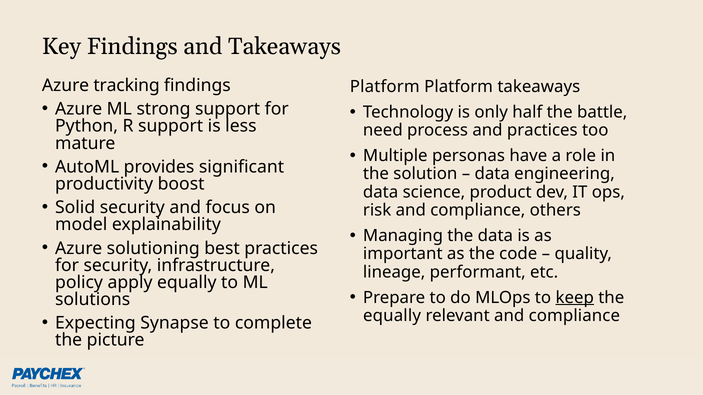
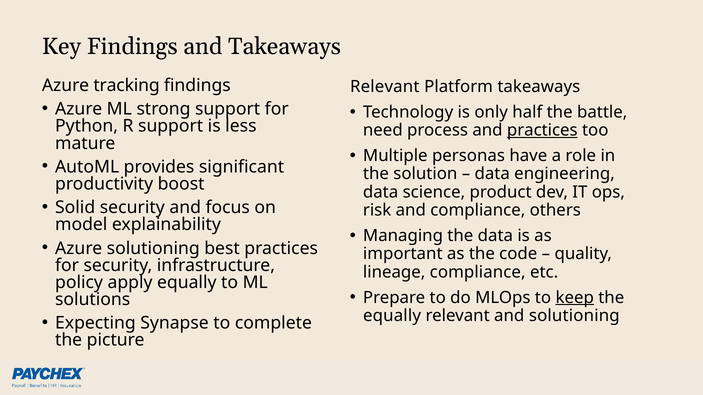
Platform at (385, 87): Platform -> Relevant
practices at (542, 130) underline: none -> present
lineage performant: performant -> compliance
relevant and compliance: compliance -> solutioning
